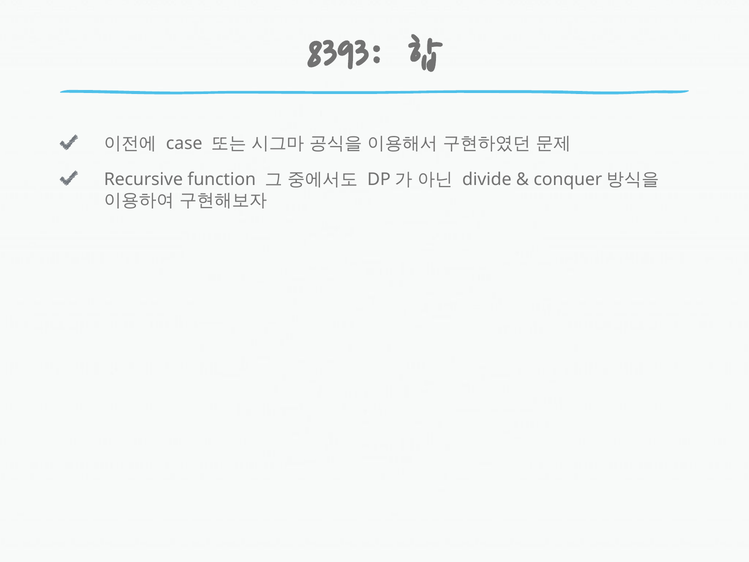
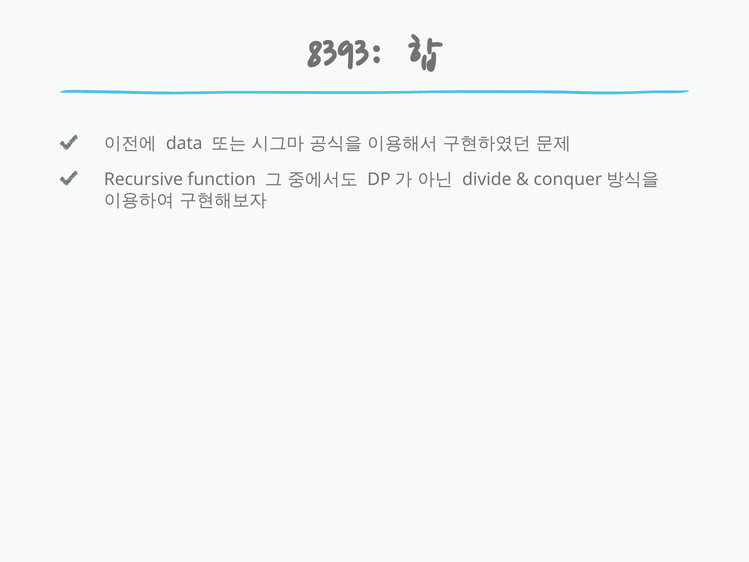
case: case -> data
